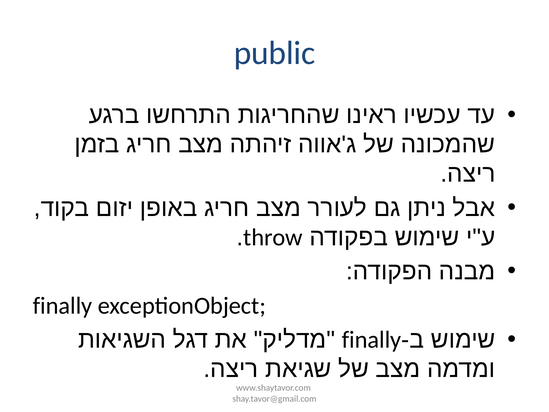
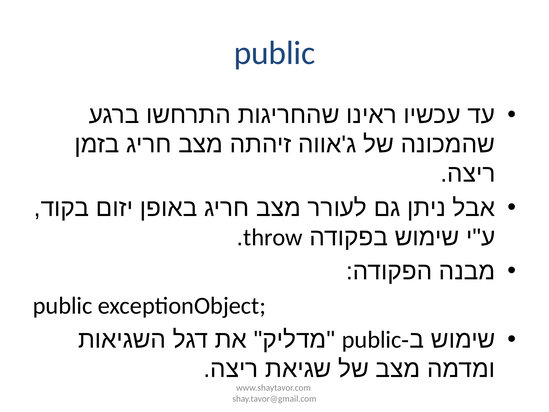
finally at (63, 306): finally -> public
finally at (372, 340): finally -> public
